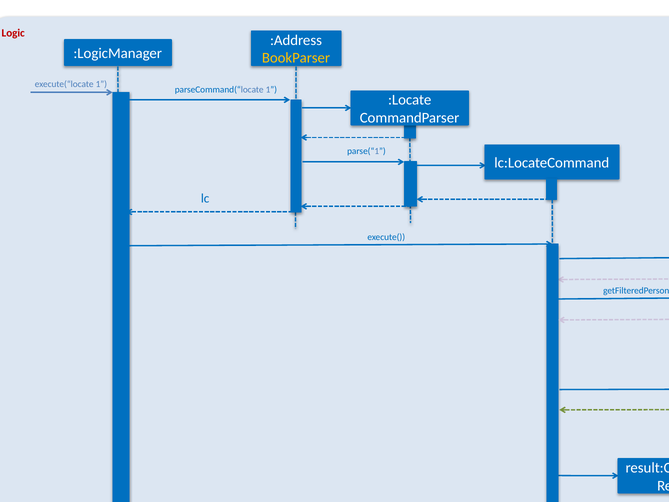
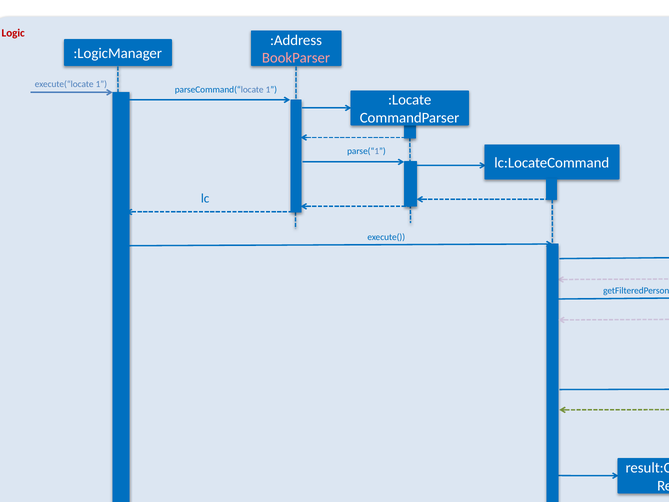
BookParser colour: yellow -> pink
